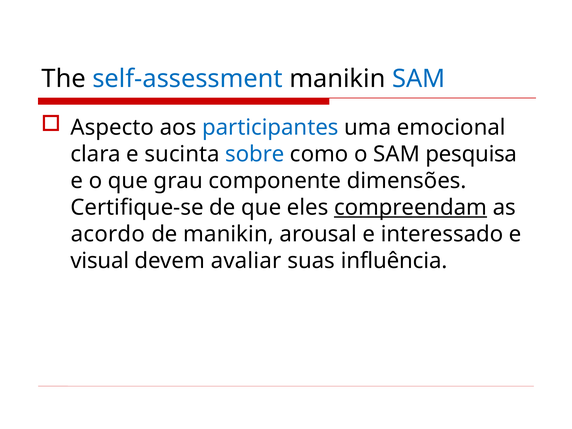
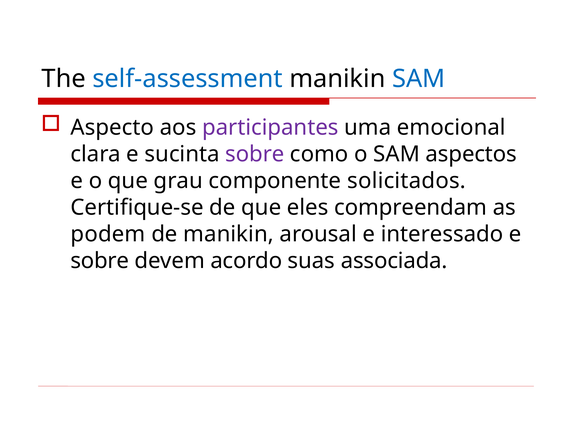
participantes colour: blue -> purple
sobre at (255, 154) colour: blue -> purple
pesquisa: pesquisa -> aspectos
dimensões: dimensões -> solicitados
compreendam underline: present -> none
acordo: acordo -> podem
visual at (100, 261): visual -> sobre
avaliar: avaliar -> acordo
influência: influência -> associada
